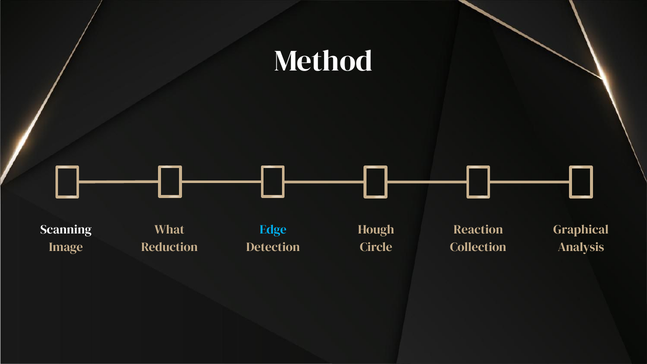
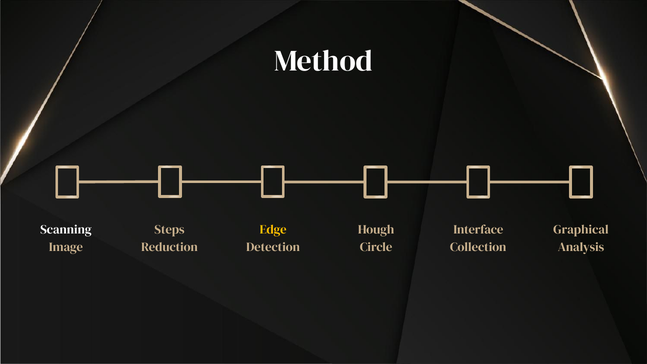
What: What -> Steps
Edge colour: light blue -> yellow
Reaction: Reaction -> Interface
